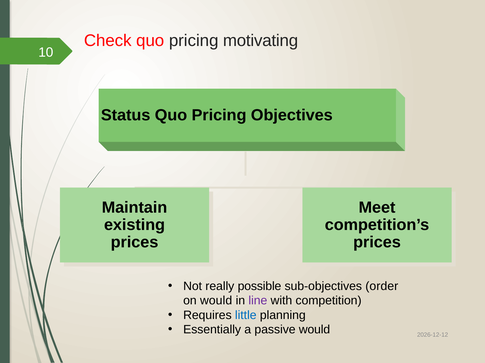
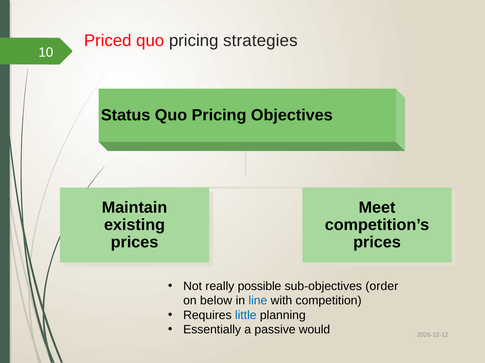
Check: Check -> Priced
motivating: motivating -> strategies
on would: would -> below
line colour: purple -> blue
